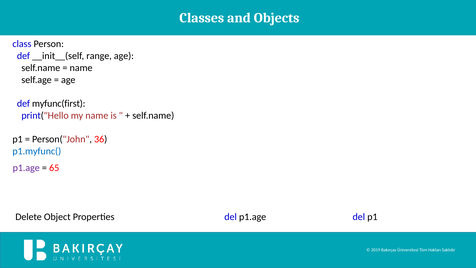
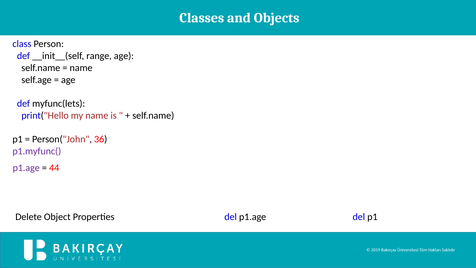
myfunc(first: myfunc(first -> myfunc(lets
p1.myfunc( colour: blue -> purple
65: 65 -> 44
